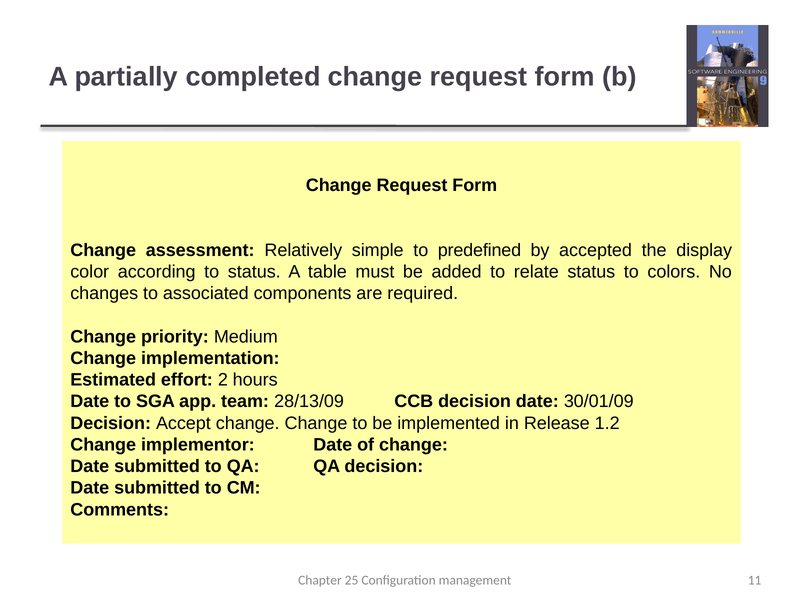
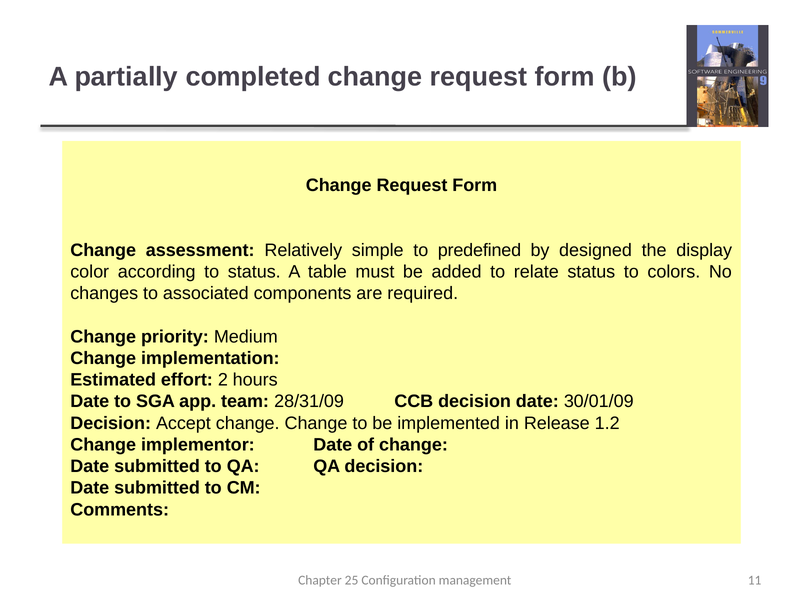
accepted: accepted -> designed
28/13/09: 28/13/09 -> 28/31/09
